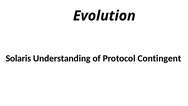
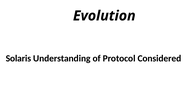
Contingent: Contingent -> Considered
